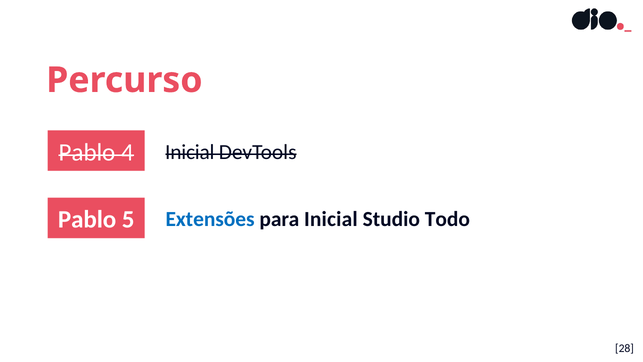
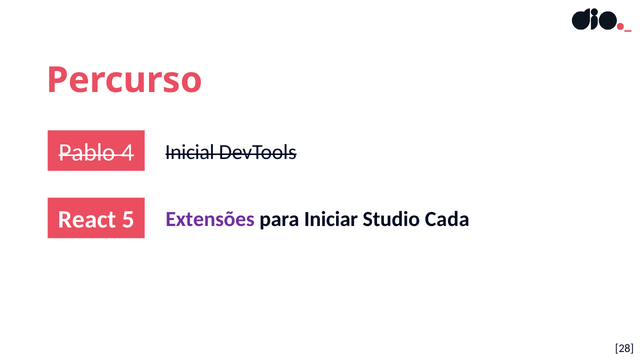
Pablo at (87, 219): Pablo -> React
Extensões colour: blue -> purple
para Inicial: Inicial -> Iniciar
Todo: Todo -> Cada
